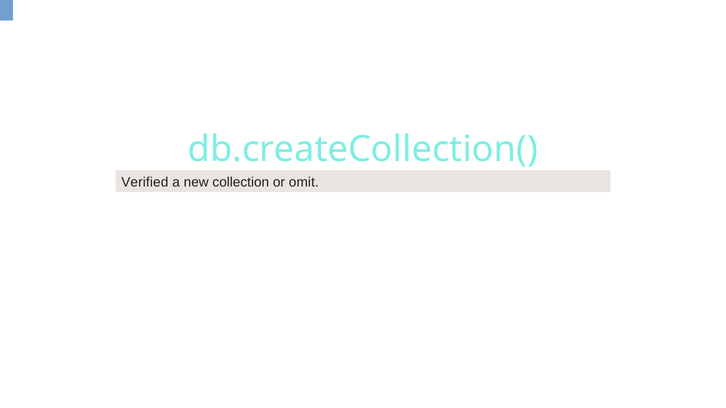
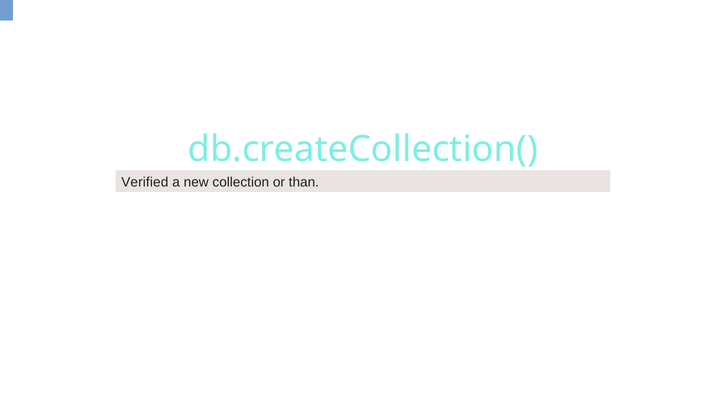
omit: omit -> than
